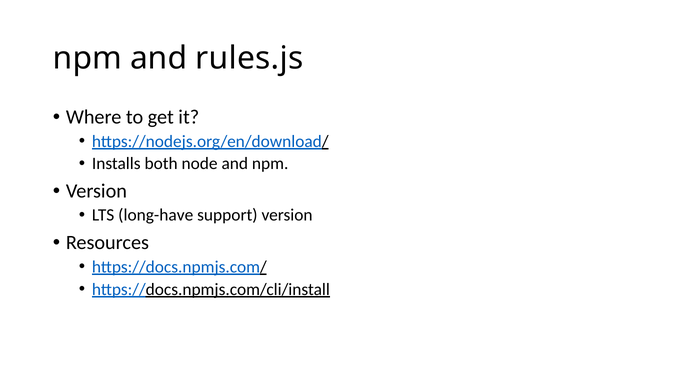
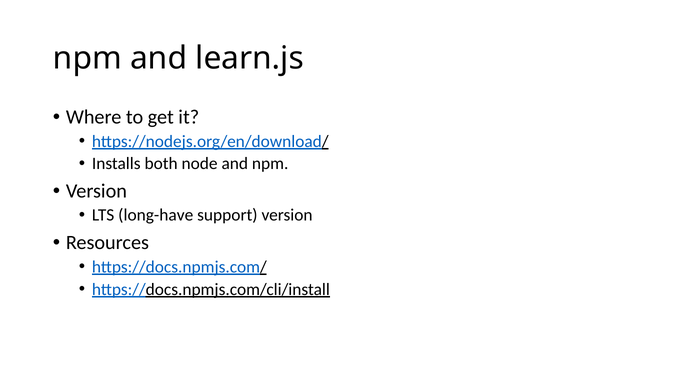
rules.js: rules.js -> learn.js
